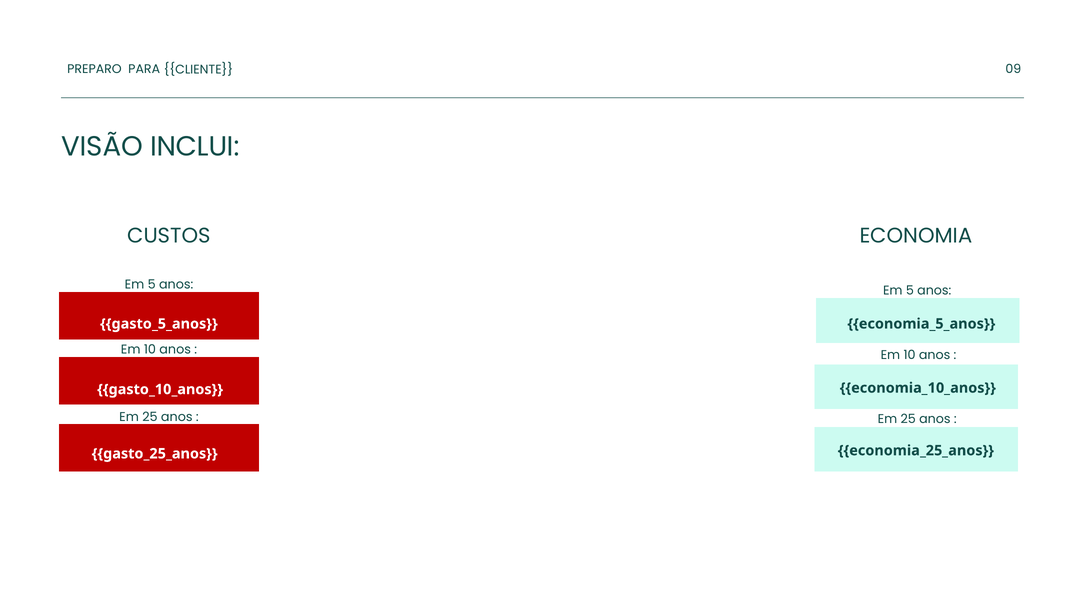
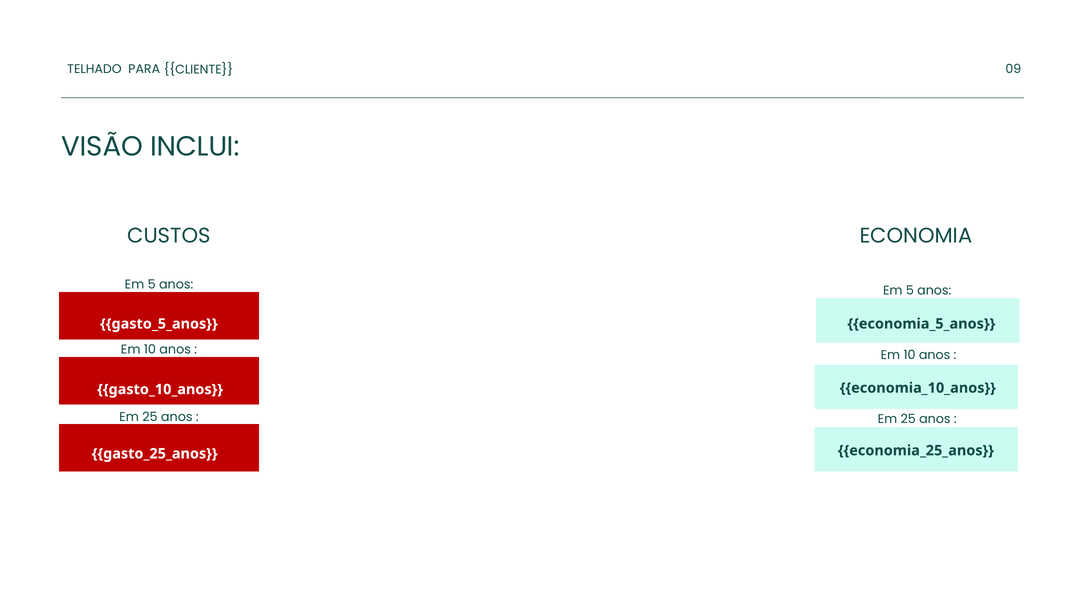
PREPARO: PREPARO -> TELHADO
